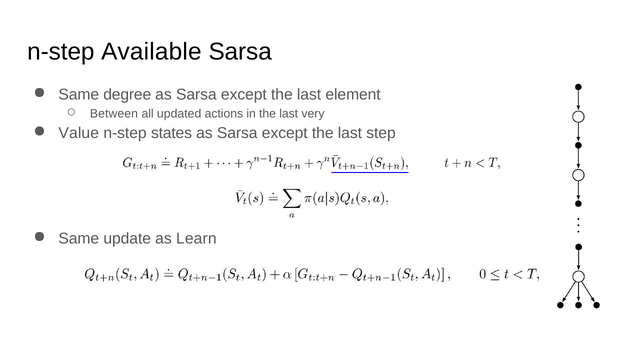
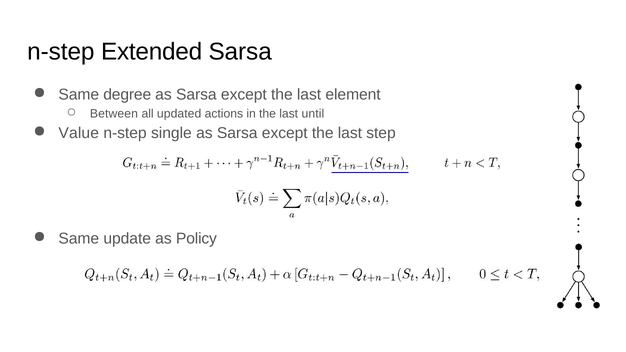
Available: Available -> Extended
very: very -> until
states: states -> single
Learn: Learn -> Policy
